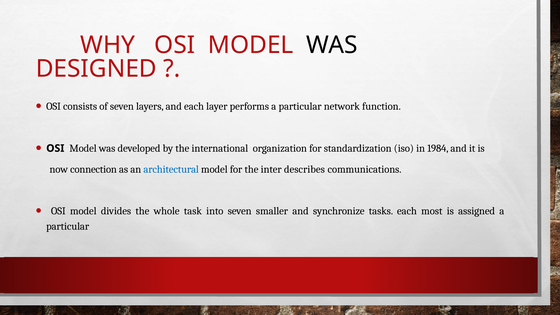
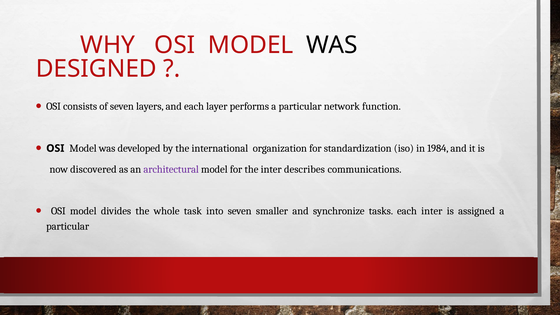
connection: connection -> discovered
architectural colour: blue -> purple
each most: most -> inter
